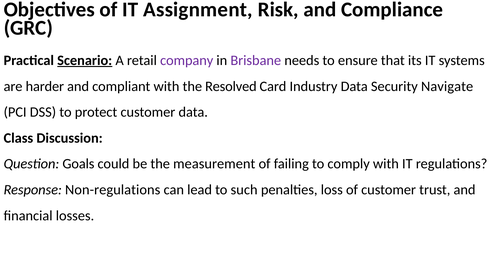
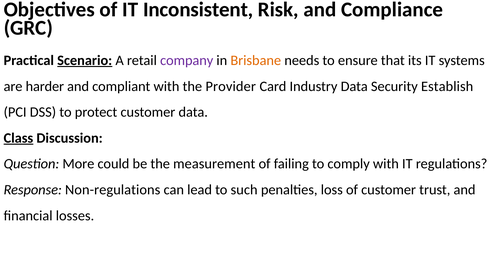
Assignment: Assignment -> Inconsistent
Brisbane colour: purple -> orange
Resolved: Resolved -> Provider
Navigate: Navigate -> Establish
Class underline: none -> present
Goals: Goals -> More
